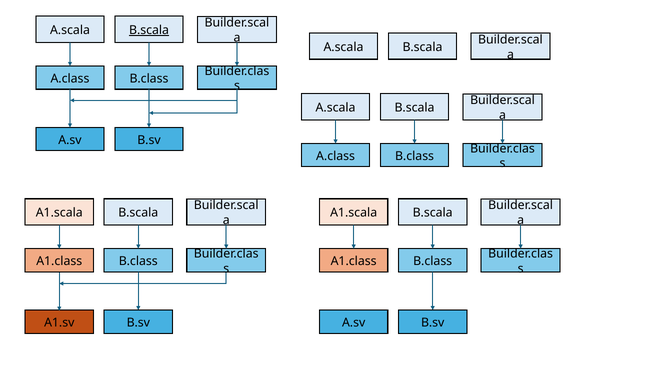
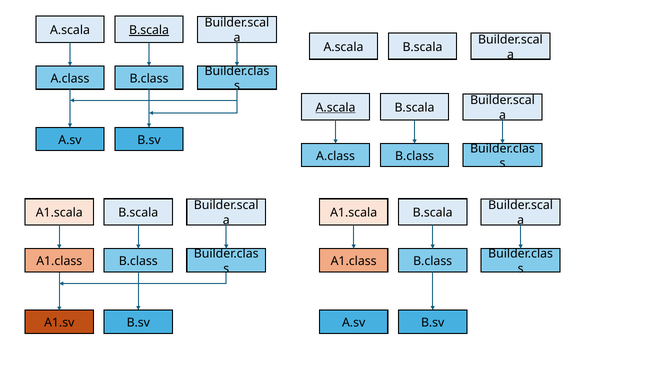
A.scala at (336, 108) underline: none -> present
